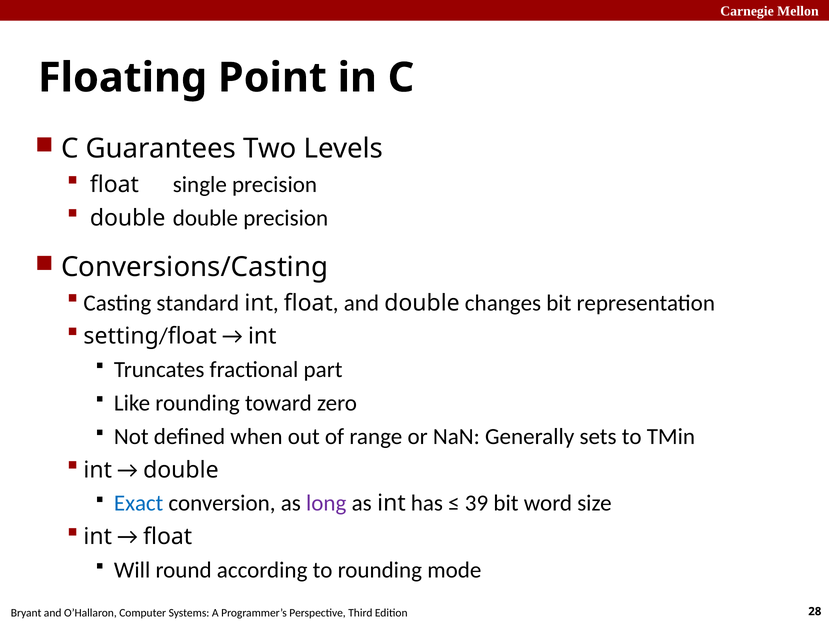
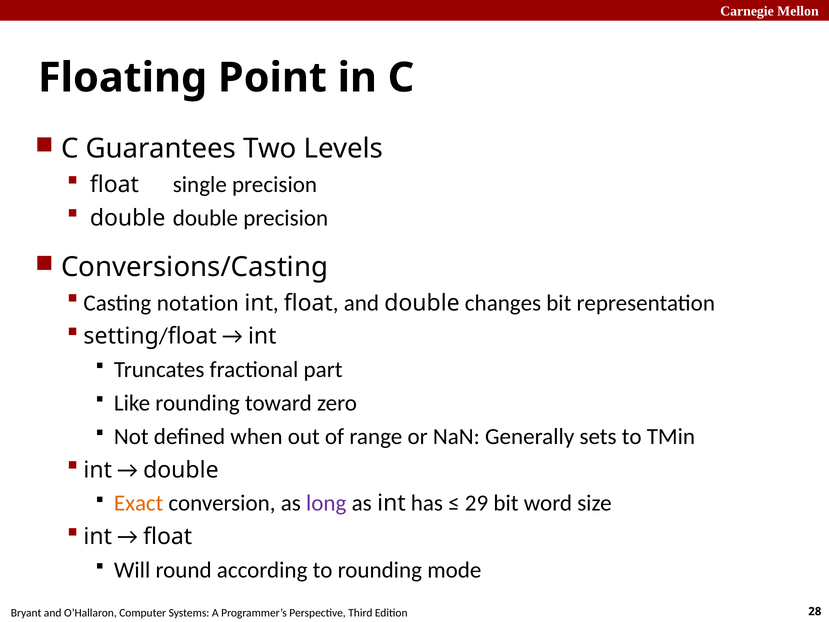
standard: standard -> notation
Exact colour: blue -> orange
39: 39 -> 29
